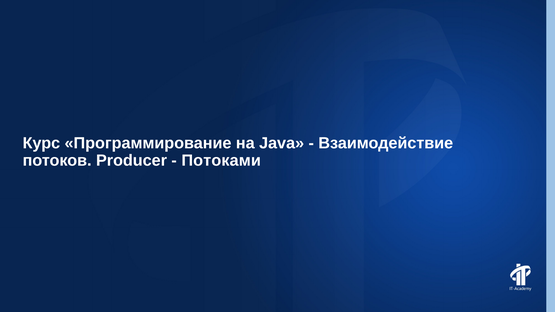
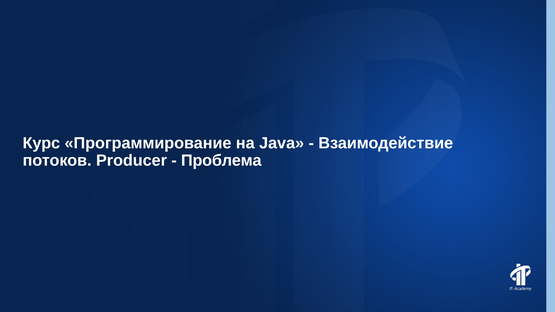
Потоками: Потоками -> Проблема
